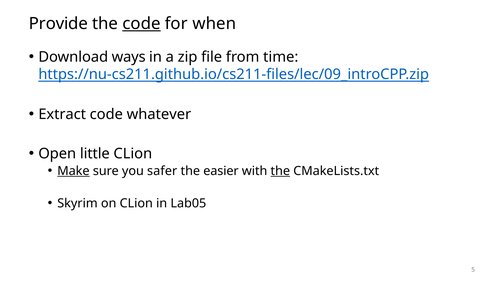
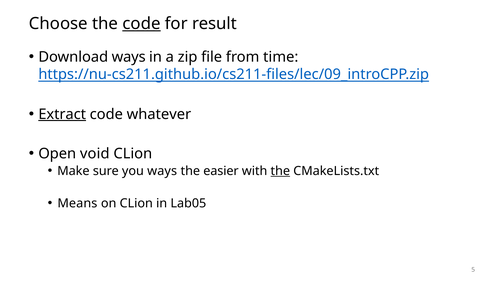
Provide: Provide -> Choose
when: when -> result
Extract underline: none -> present
little: little -> void
Make underline: present -> none
you safer: safer -> ways
Skyrim: Skyrim -> Means
